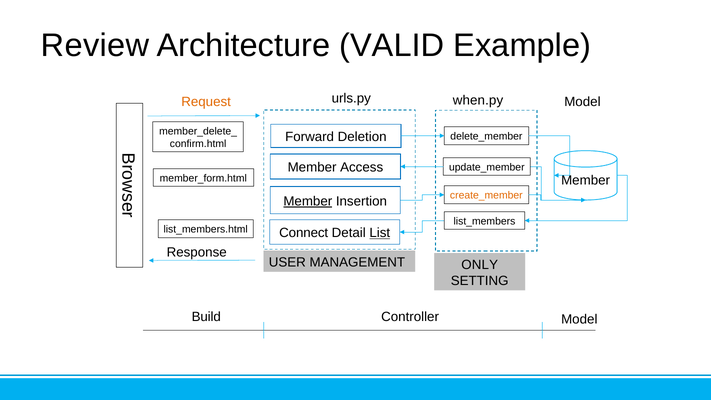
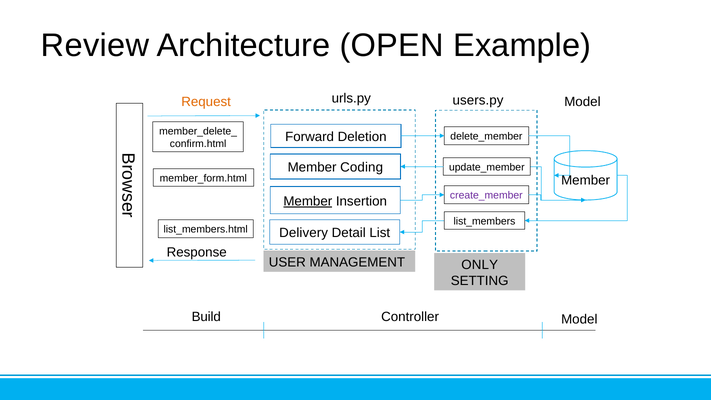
VALID: VALID -> OPEN
when.py: when.py -> users.py
Access: Access -> Coding
create_member colour: orange -> purple
Connect: Connect -> Delivery
List underline: present -> none
